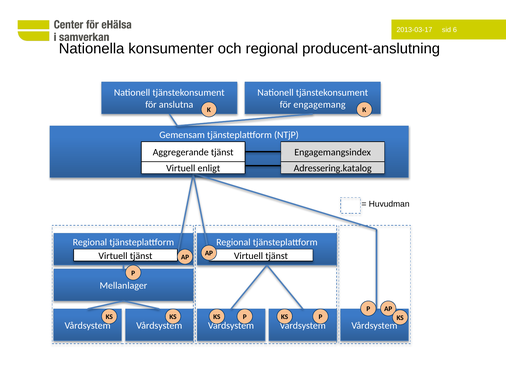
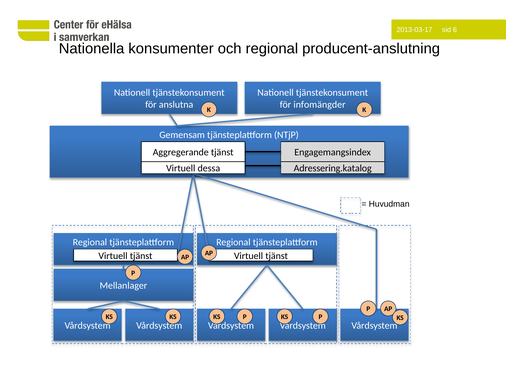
engagemang: engagemang -> infomängder
enligt: enligt -> dessa
